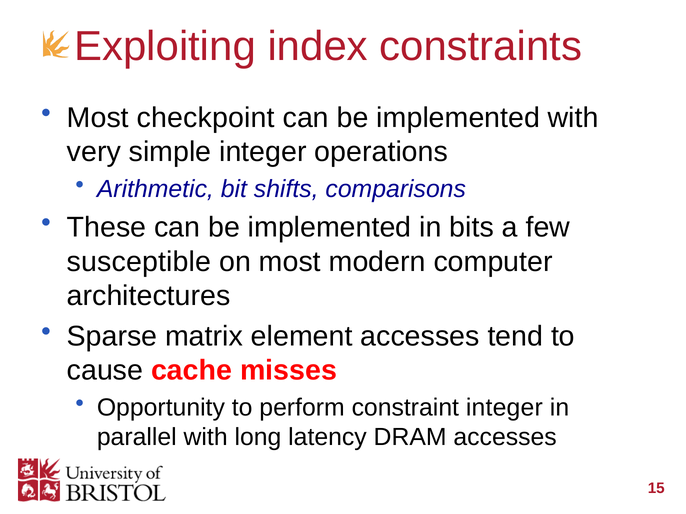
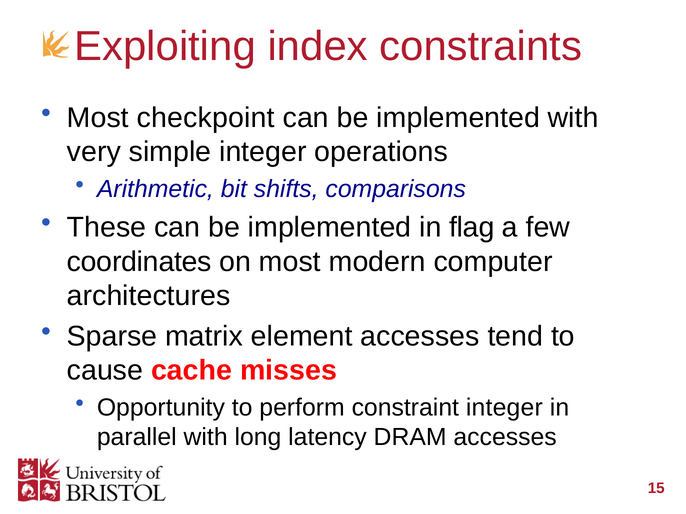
bits: bits -> flag
susceptible: susceptible -> coordinates
